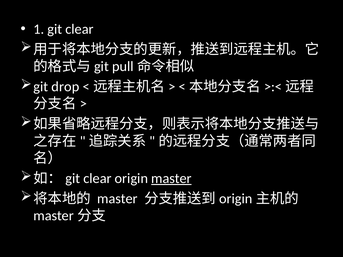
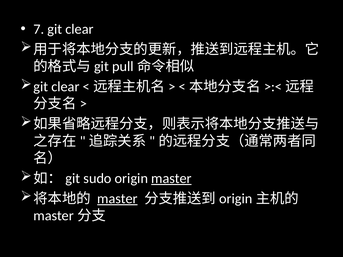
1: 1 -> 7
drop at (65, 87): drop -> clear
clear at (97, 179): clear -> sudo
master at (117, 199) underline: none -> present
